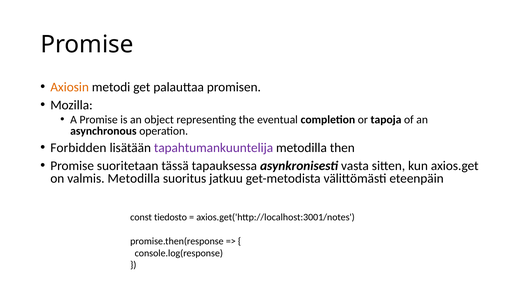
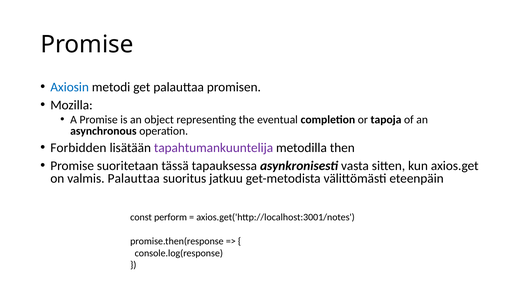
Axiosin colour: orange -> blue
valmis Metodilla: Metodilla -> Palauttaa
tiedosto: tiedosto -> perform
